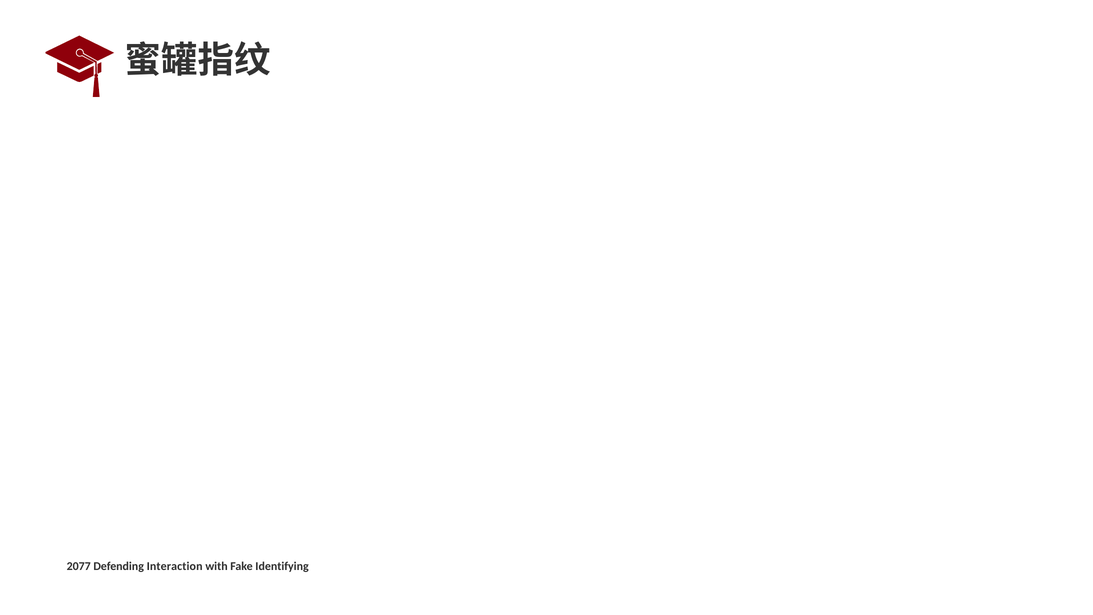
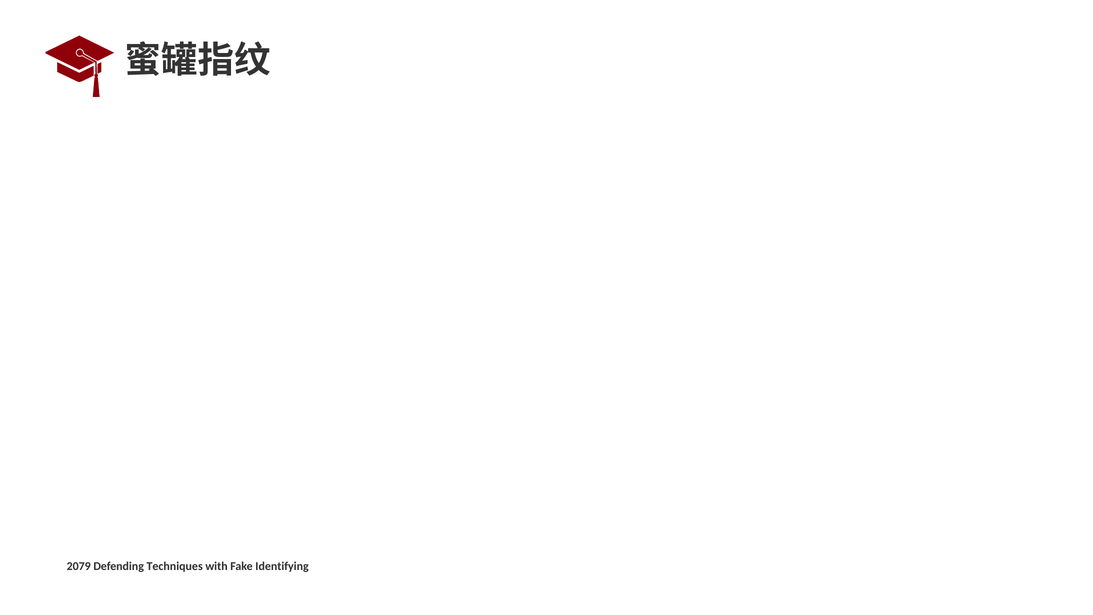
2077: 2077 -> 2079
Interaction: Interaction -> Techniques
